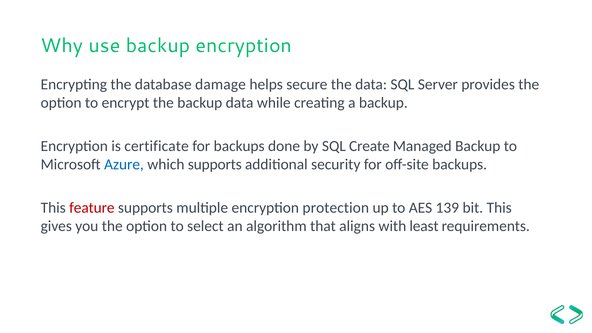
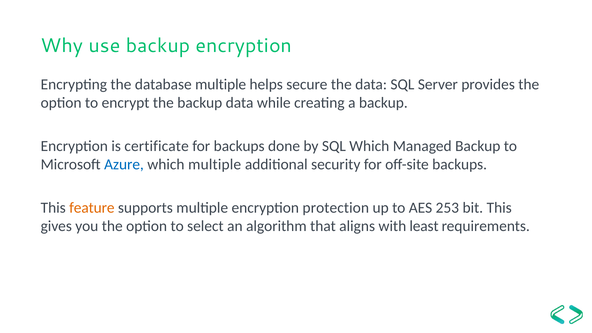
database damage: damage -> multiple
SQL Create: Create -> Which
which supports: supports -> multiple
feature colour: red -> orange
139: 139 -> 253
